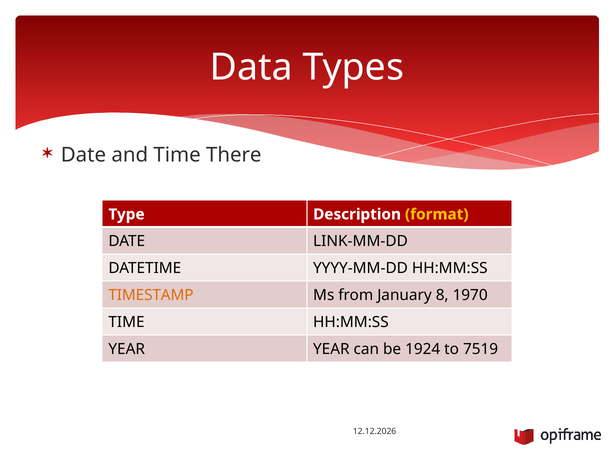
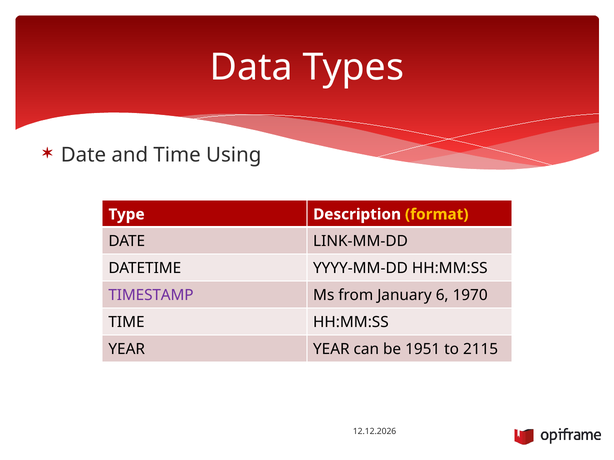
There: There -> Using
TIMESTAMP colour: orange -> purple
8: 8 -> 6
1924: 1924 -> 1951
7519: 7519 -> 2115
